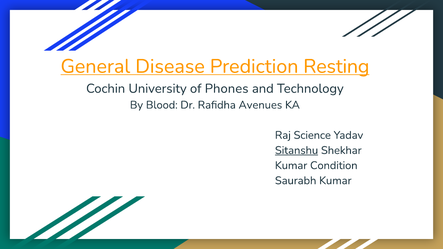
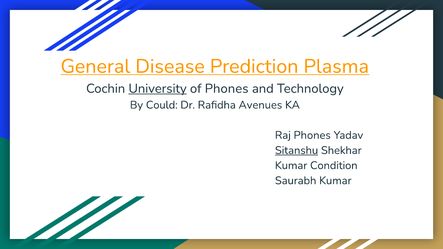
Resting: Resting -> Plasma
University underline: none -> present
Blood: Blood -> Could
Raj Science: Science -> Phones
